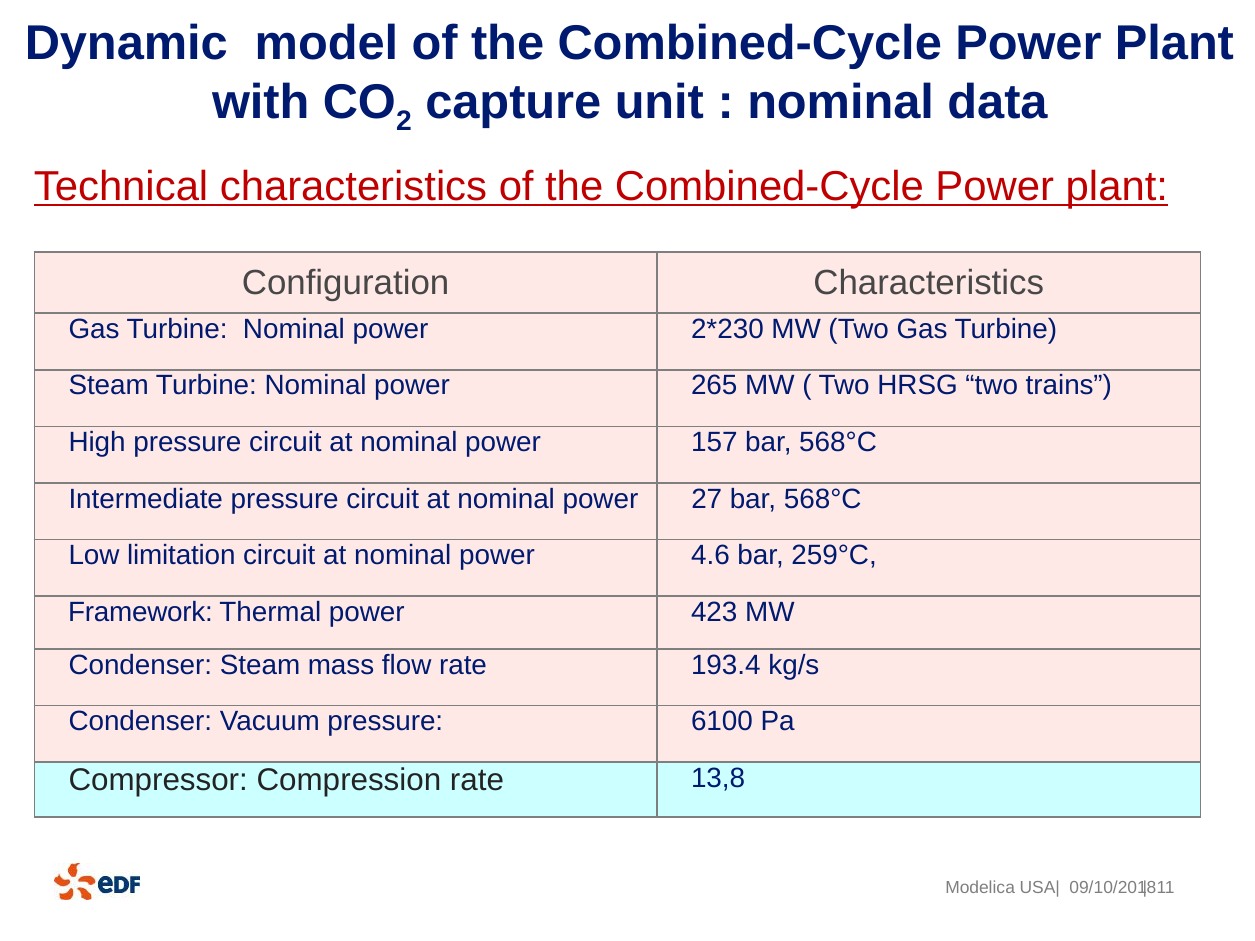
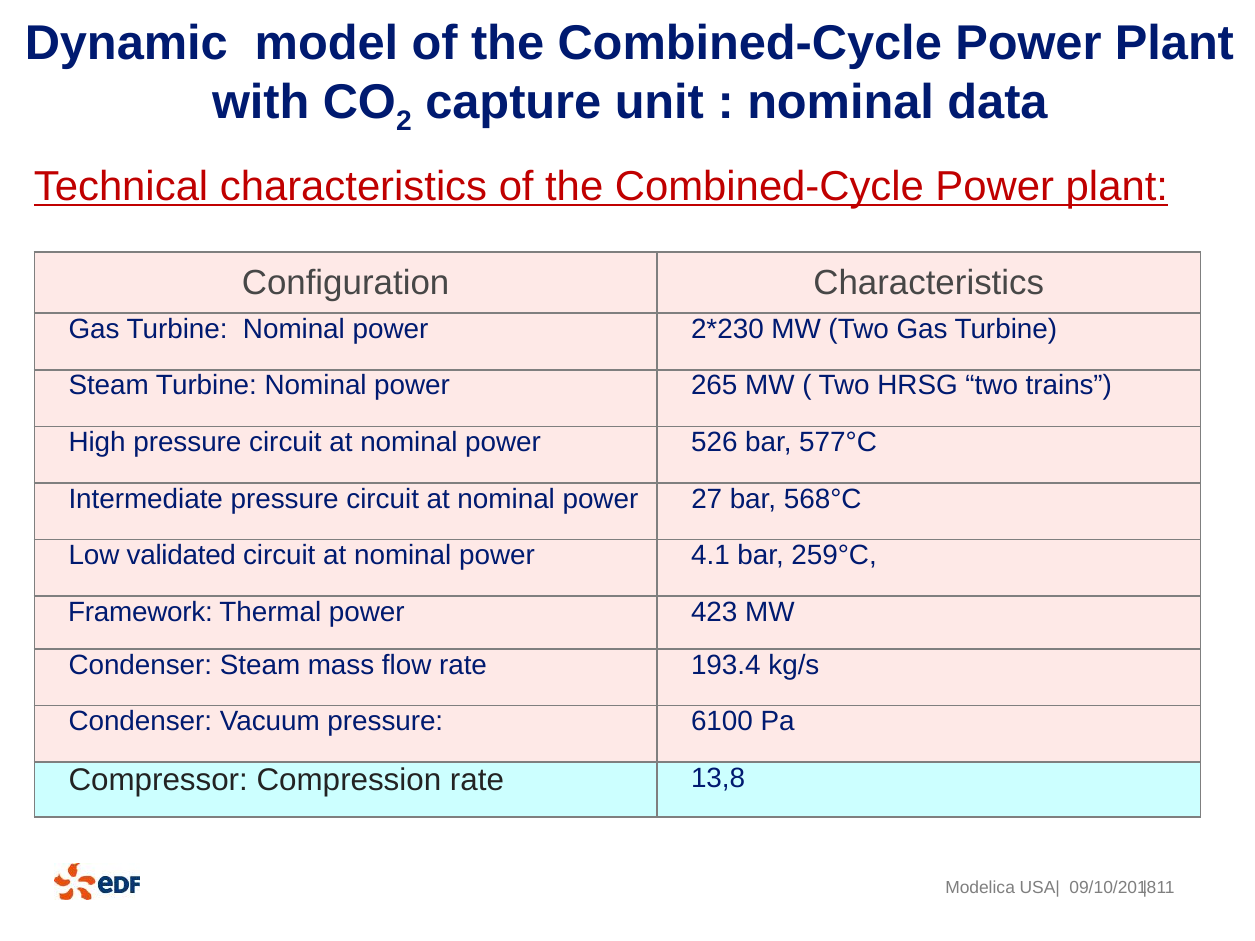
157: 157 -> 526
568°C at (838, 442): 568°C -> 577°C
limitation: limitation -> validated
4.6: 4.6 -> 4.1
